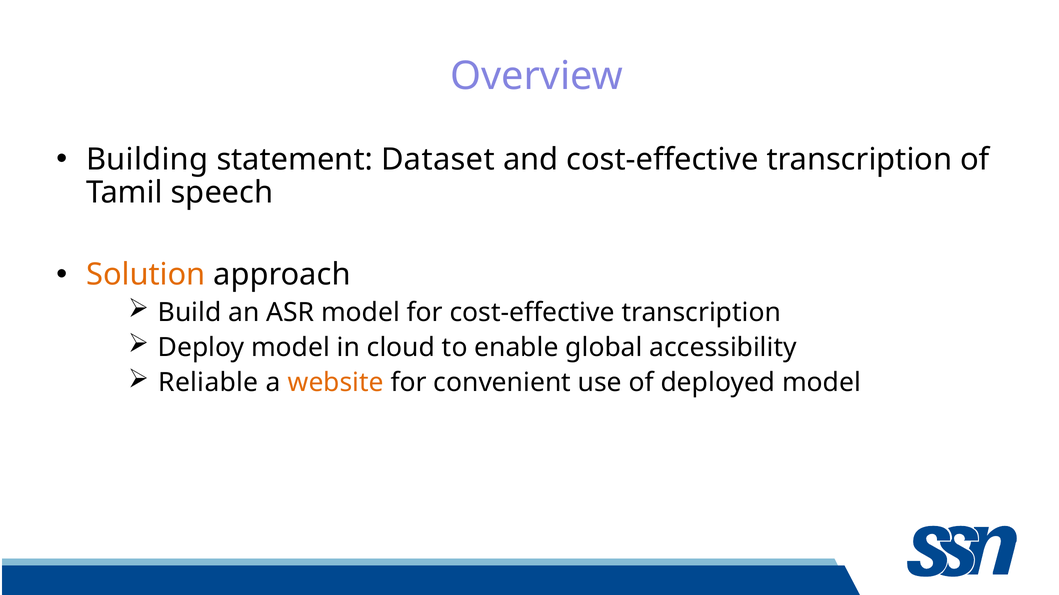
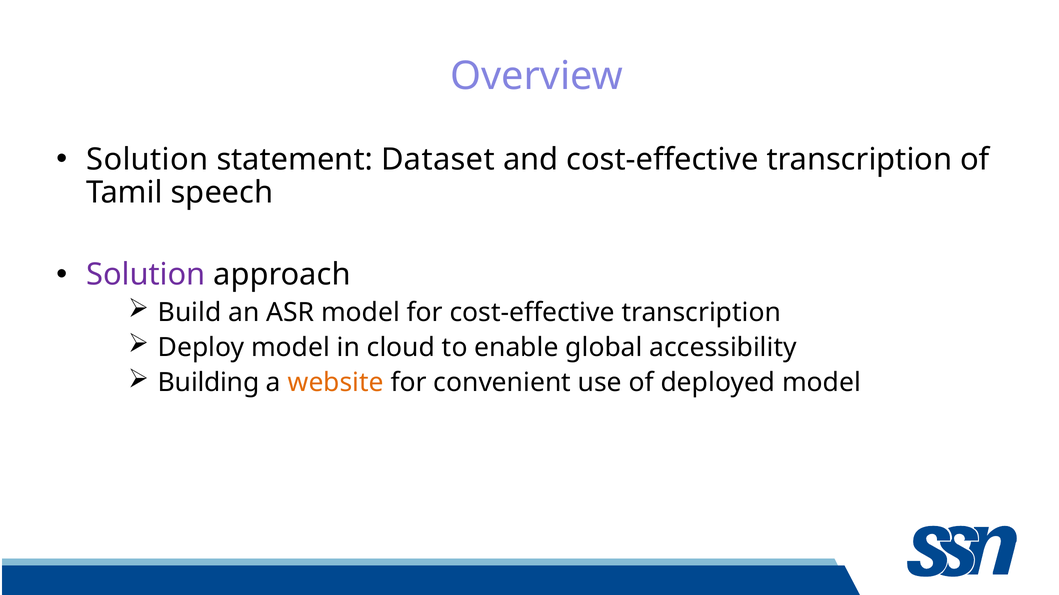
Building at (147, 160): Building -> Solution
Solution at (146, 275) colour: orange -> purple
Reliable: Reliable -> Building
